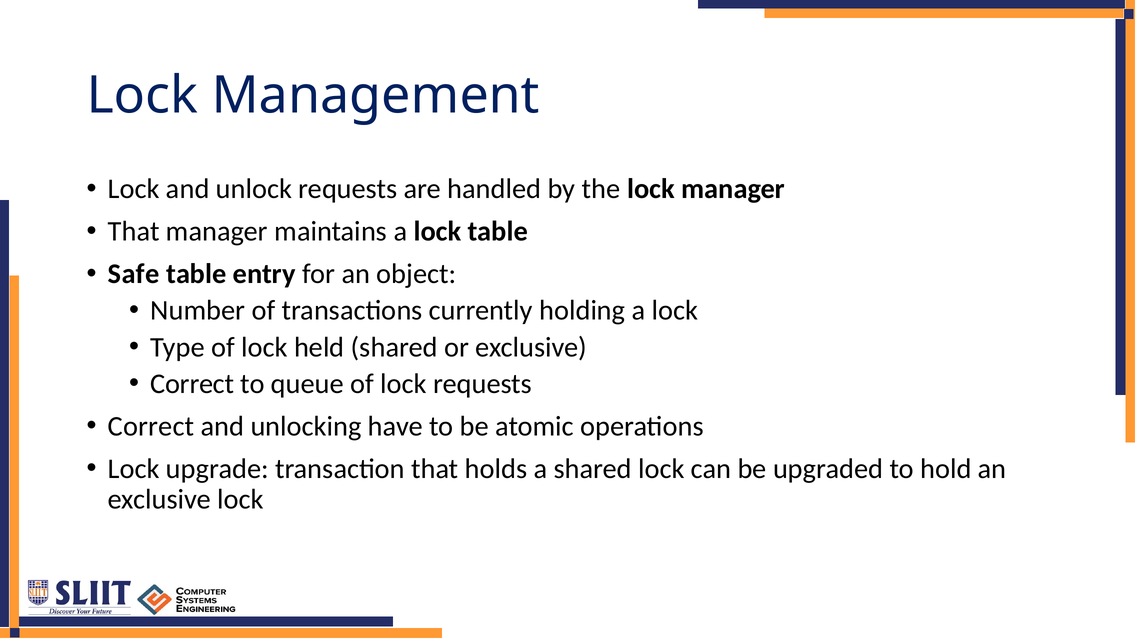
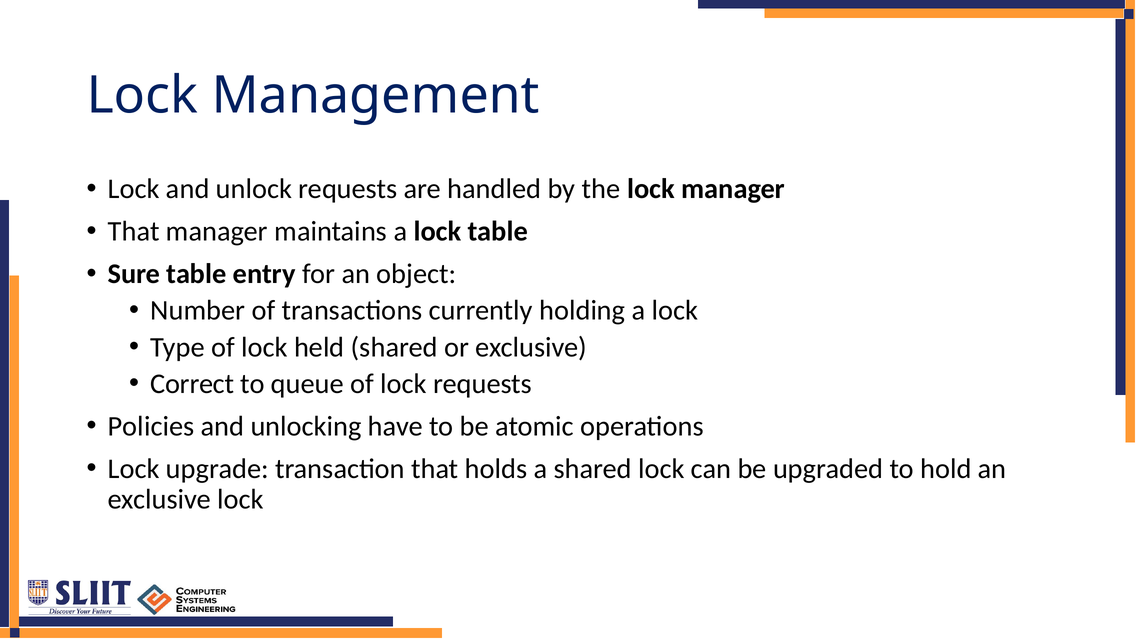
Safe: Safe -> Sure
Correct at (151, 426): Correct -> Policies
